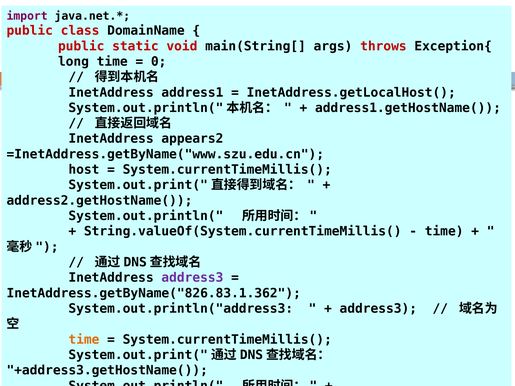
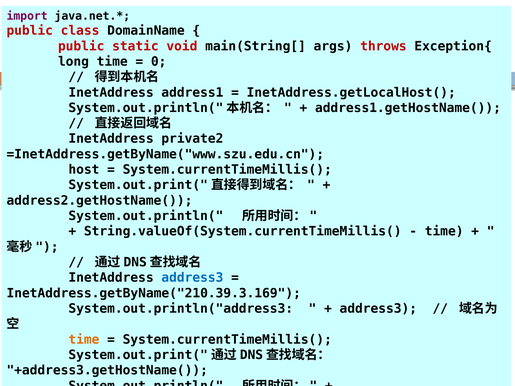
appears2: appears2 -> private2
address3 at (192, 278) colour: purple -> blue
InetAddress.getByName("826.83.1.362: InetAddress.getByName("826.83.1.362 -> InetAddress.getByName("210.39.3.169
